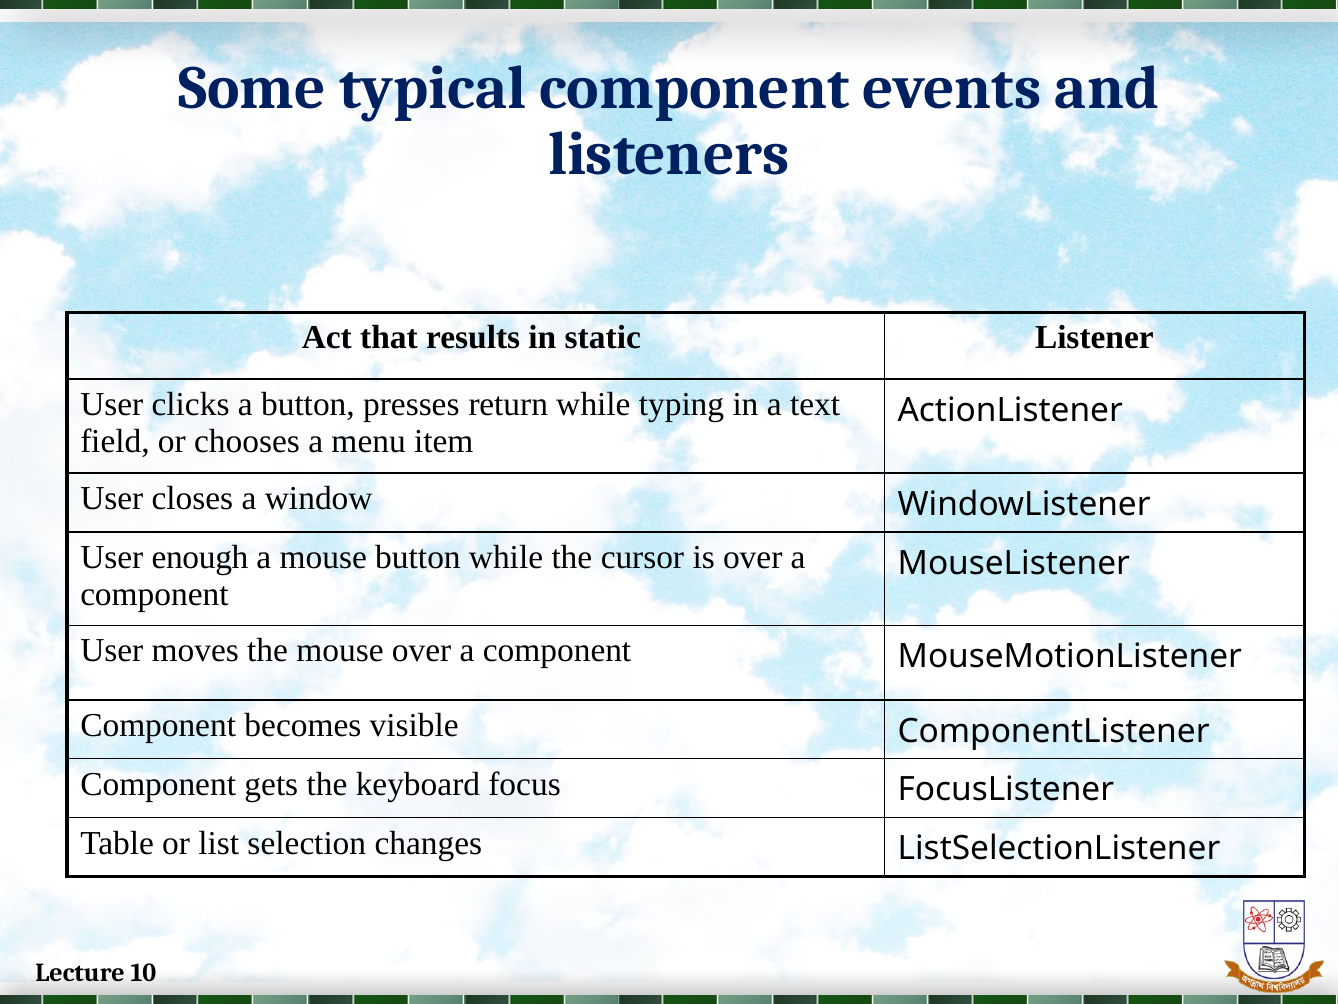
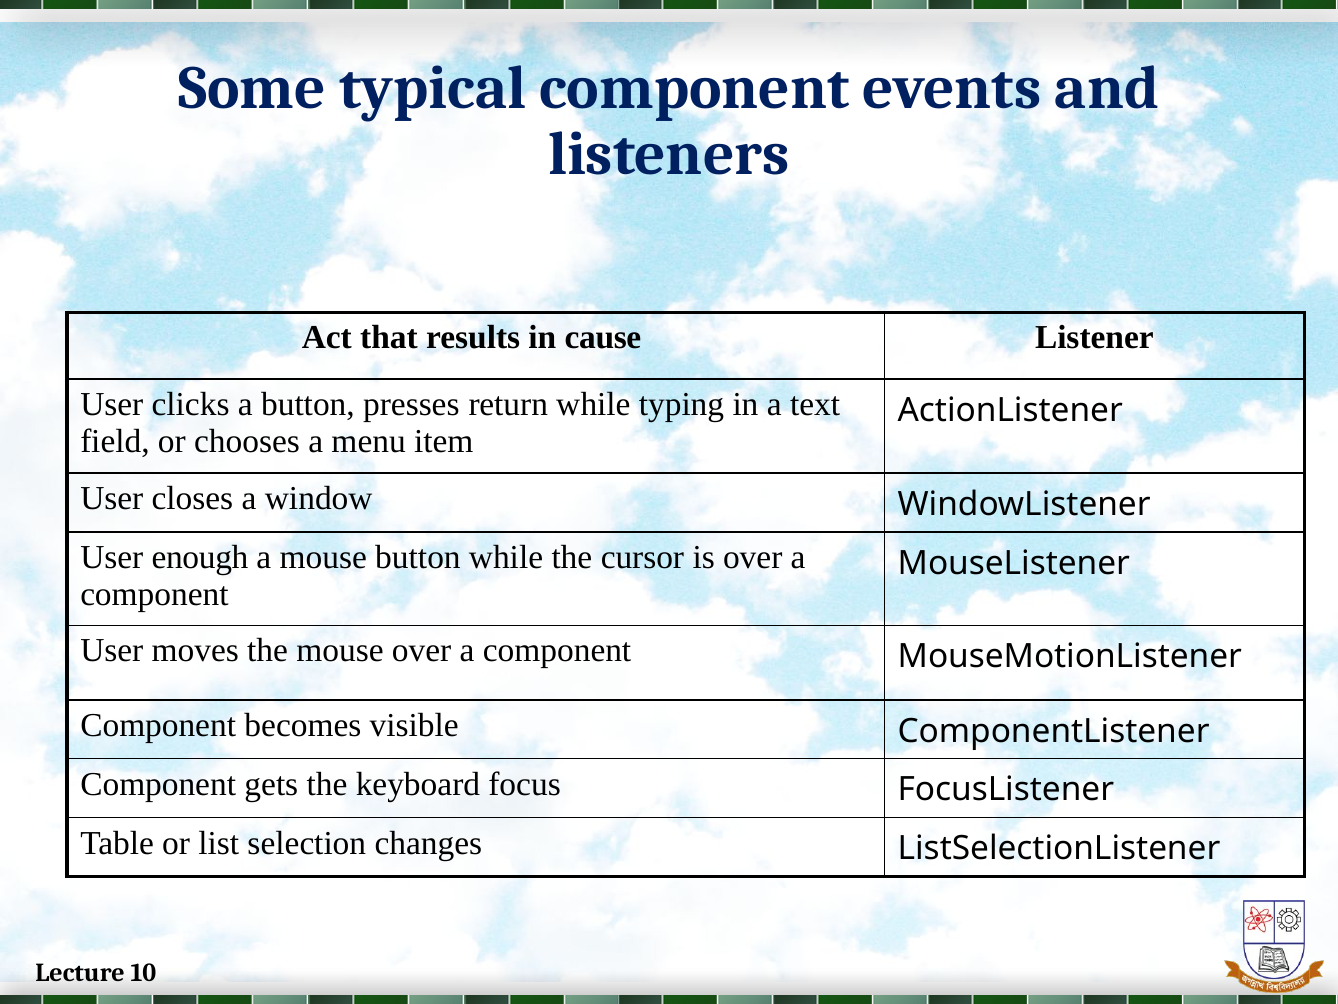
static: static -> cause
